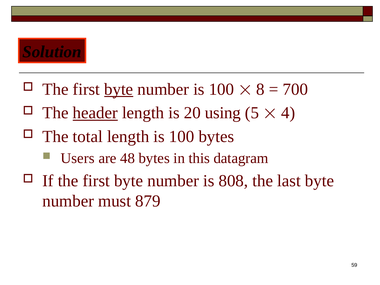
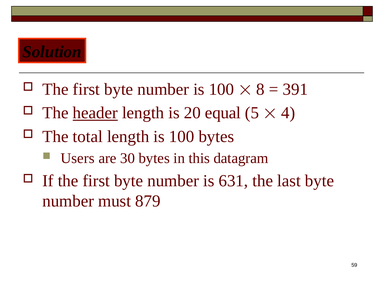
byte at (119, 89) underline: present -> none
700: 700 -> 391
using: using -> equal
48: 48 -> 30
808: 808 -> 631
